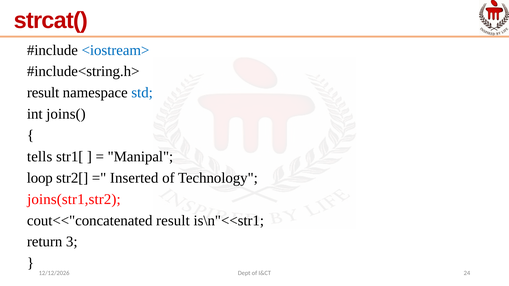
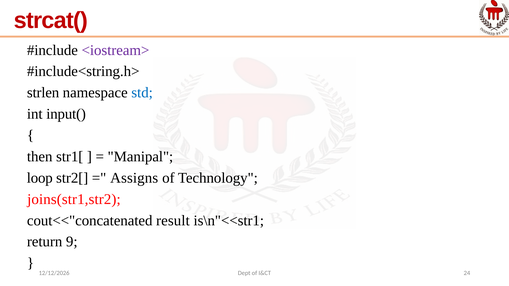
<iostream> colour: blue -> purple
result at (43, 93): result -> strlen
joins(: joins( -> input(
tells: tells -> then
Inserted: Inserted -> Assigns
3: 3 -> 9
